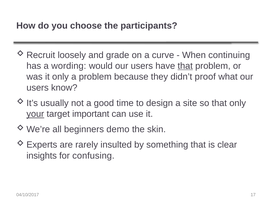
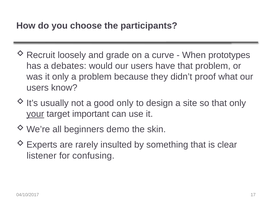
continuing: continuing -> prototypes
wording: wording -> debates
that at (185, 66) underline: present -> none
good time: time -> only
insights: insights -> listener
